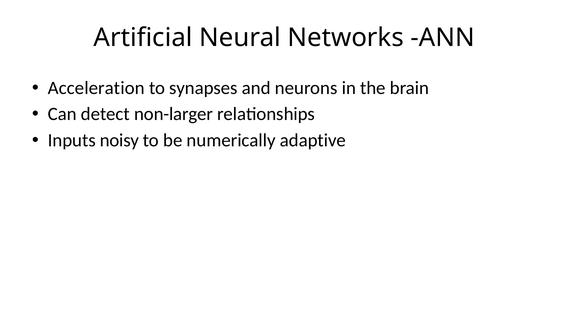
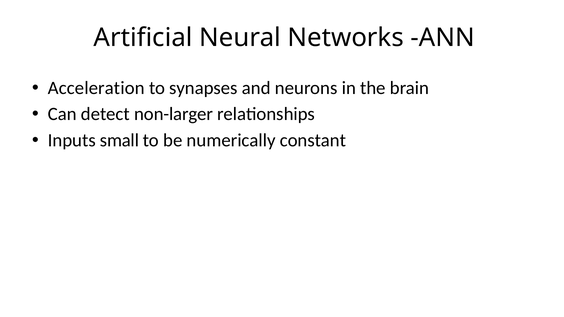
noisy: noisy -> small
adaptive: adaptive -> constant
